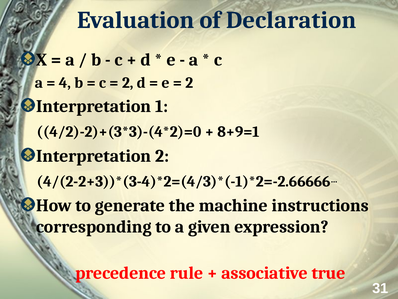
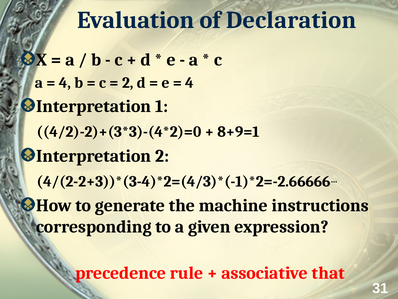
2 at (189, 83): 2 -> 4
true: true -> that
